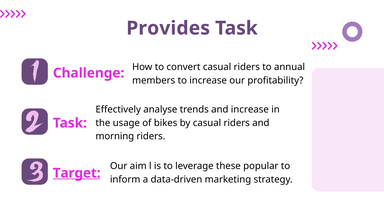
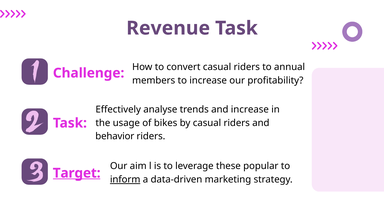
Provides: Provides -> Revenue
morning: morning -> behavior
inform underline: none -> present
